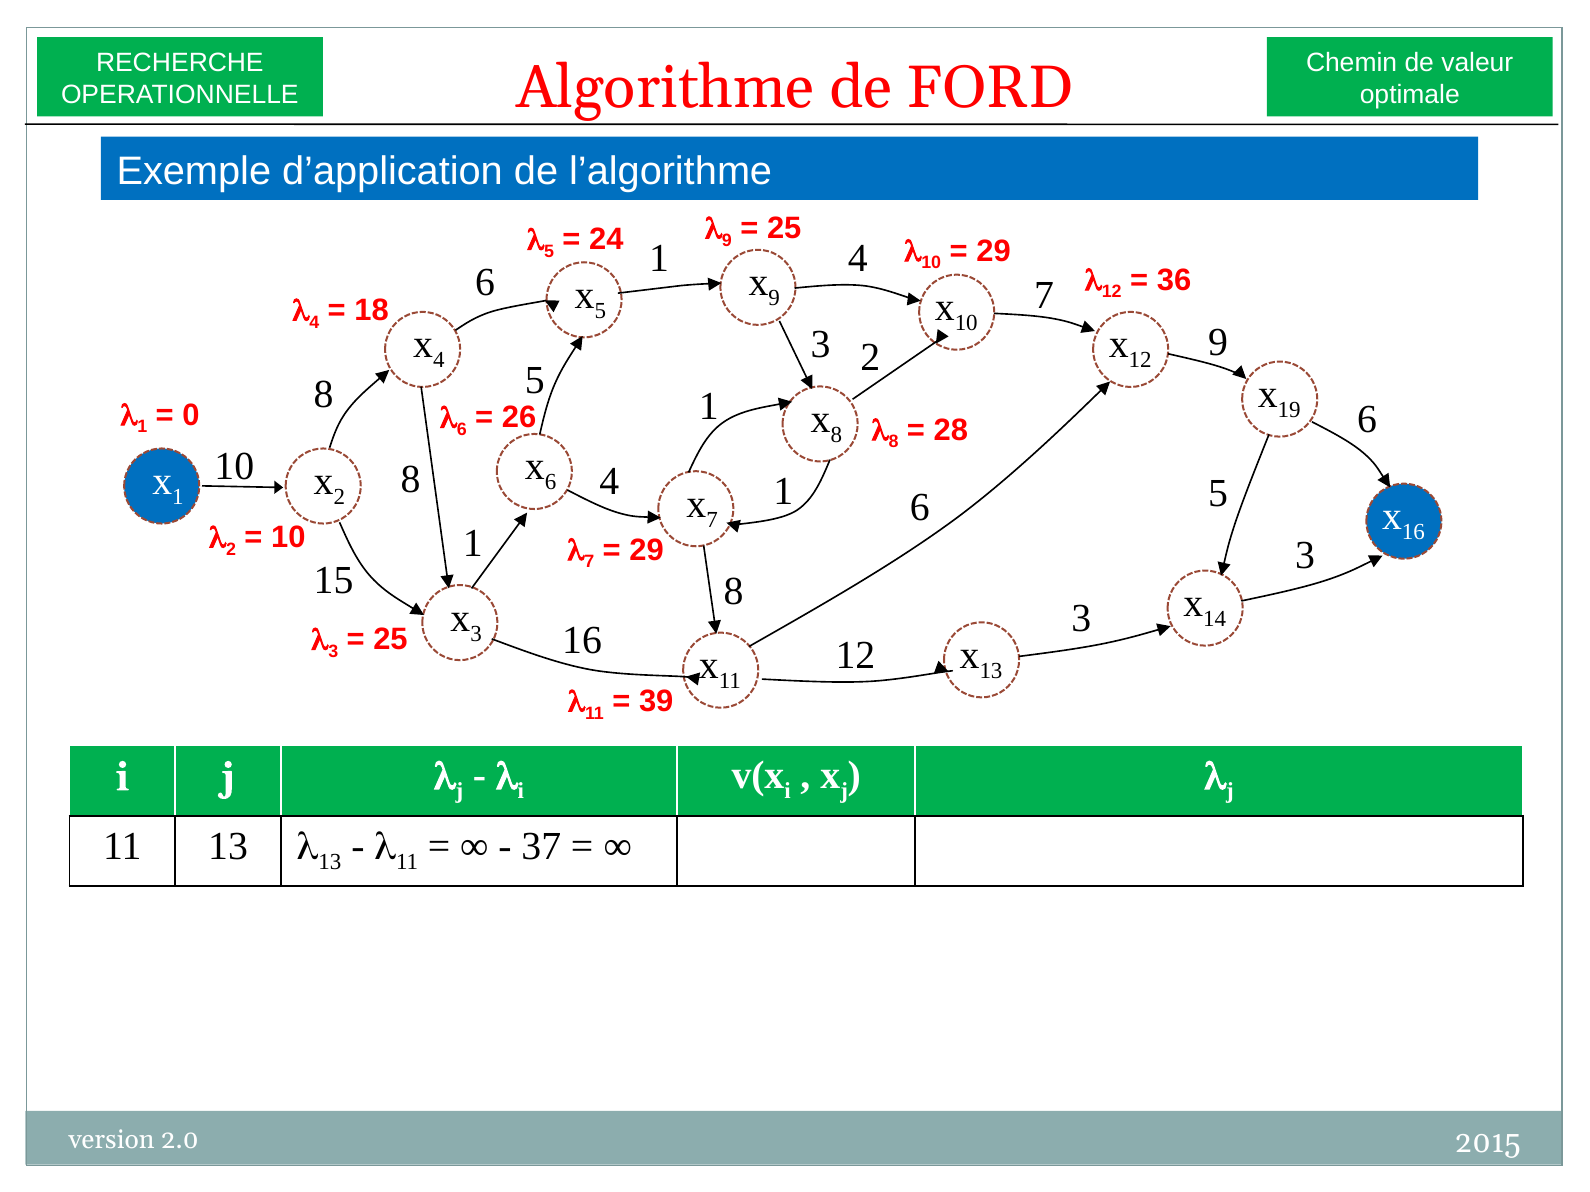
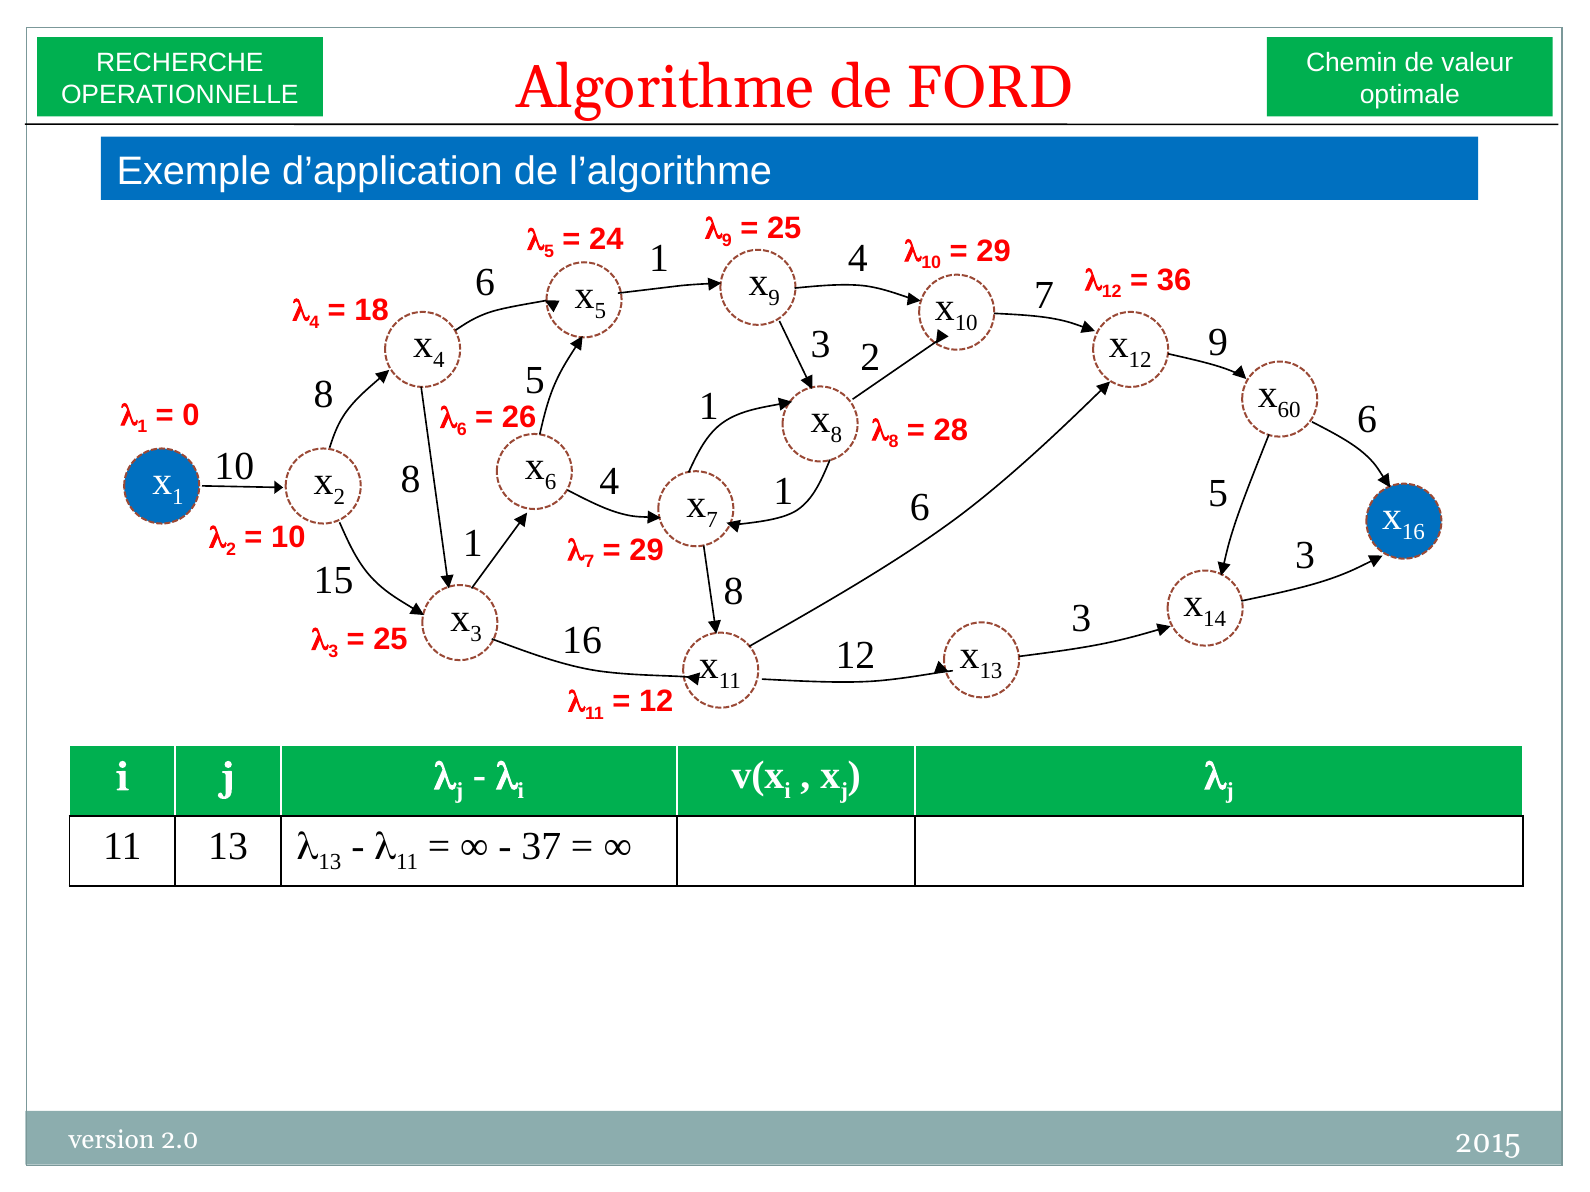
19: 19 -> 60
39 at (656, 701): 39 -> 12
